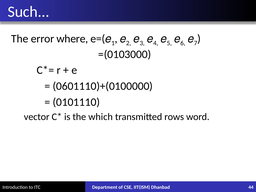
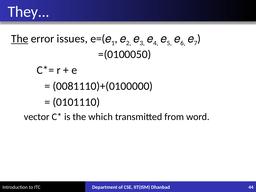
Such: Such -> They
The at (20, 39) underline: none -> present
where: where -> issues
=(0103000: =(0103000 -> =(0100050
0601110)+(0100000: 0601110)+(0100000 -> 0081110)+(0100000
rows: rows -> from
